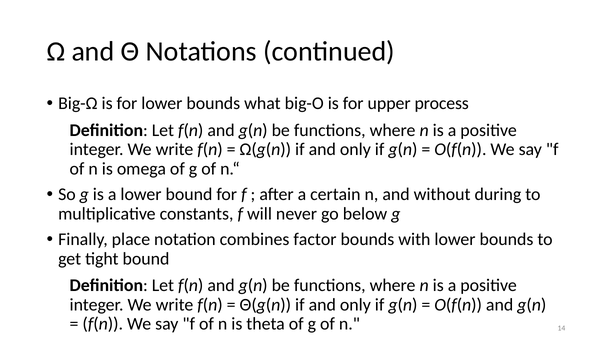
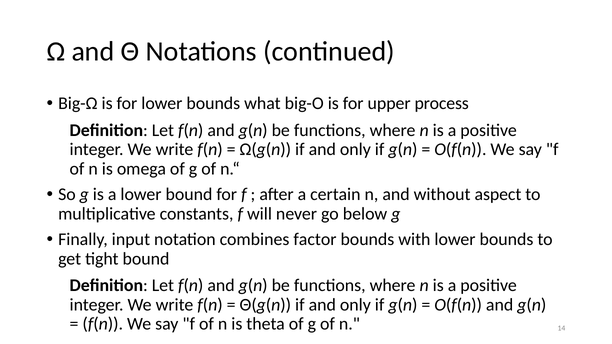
during: during -> aspect
place: place -> input
